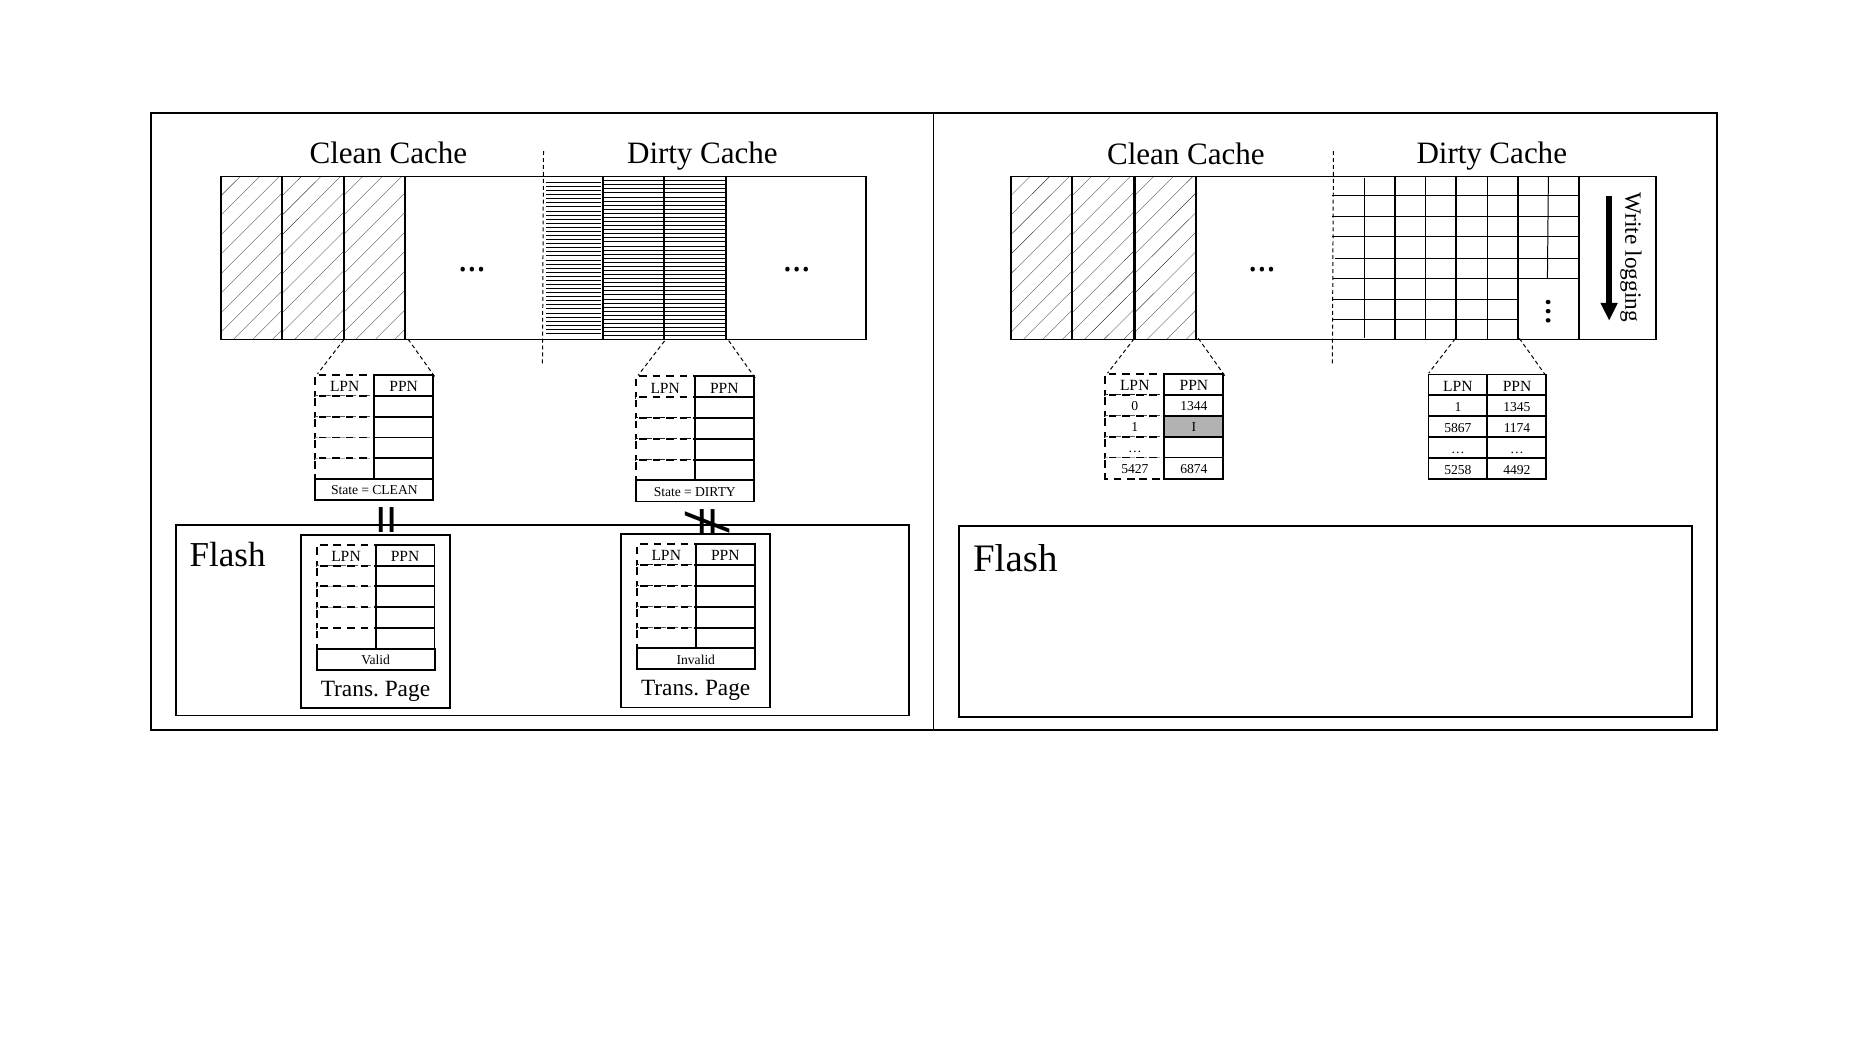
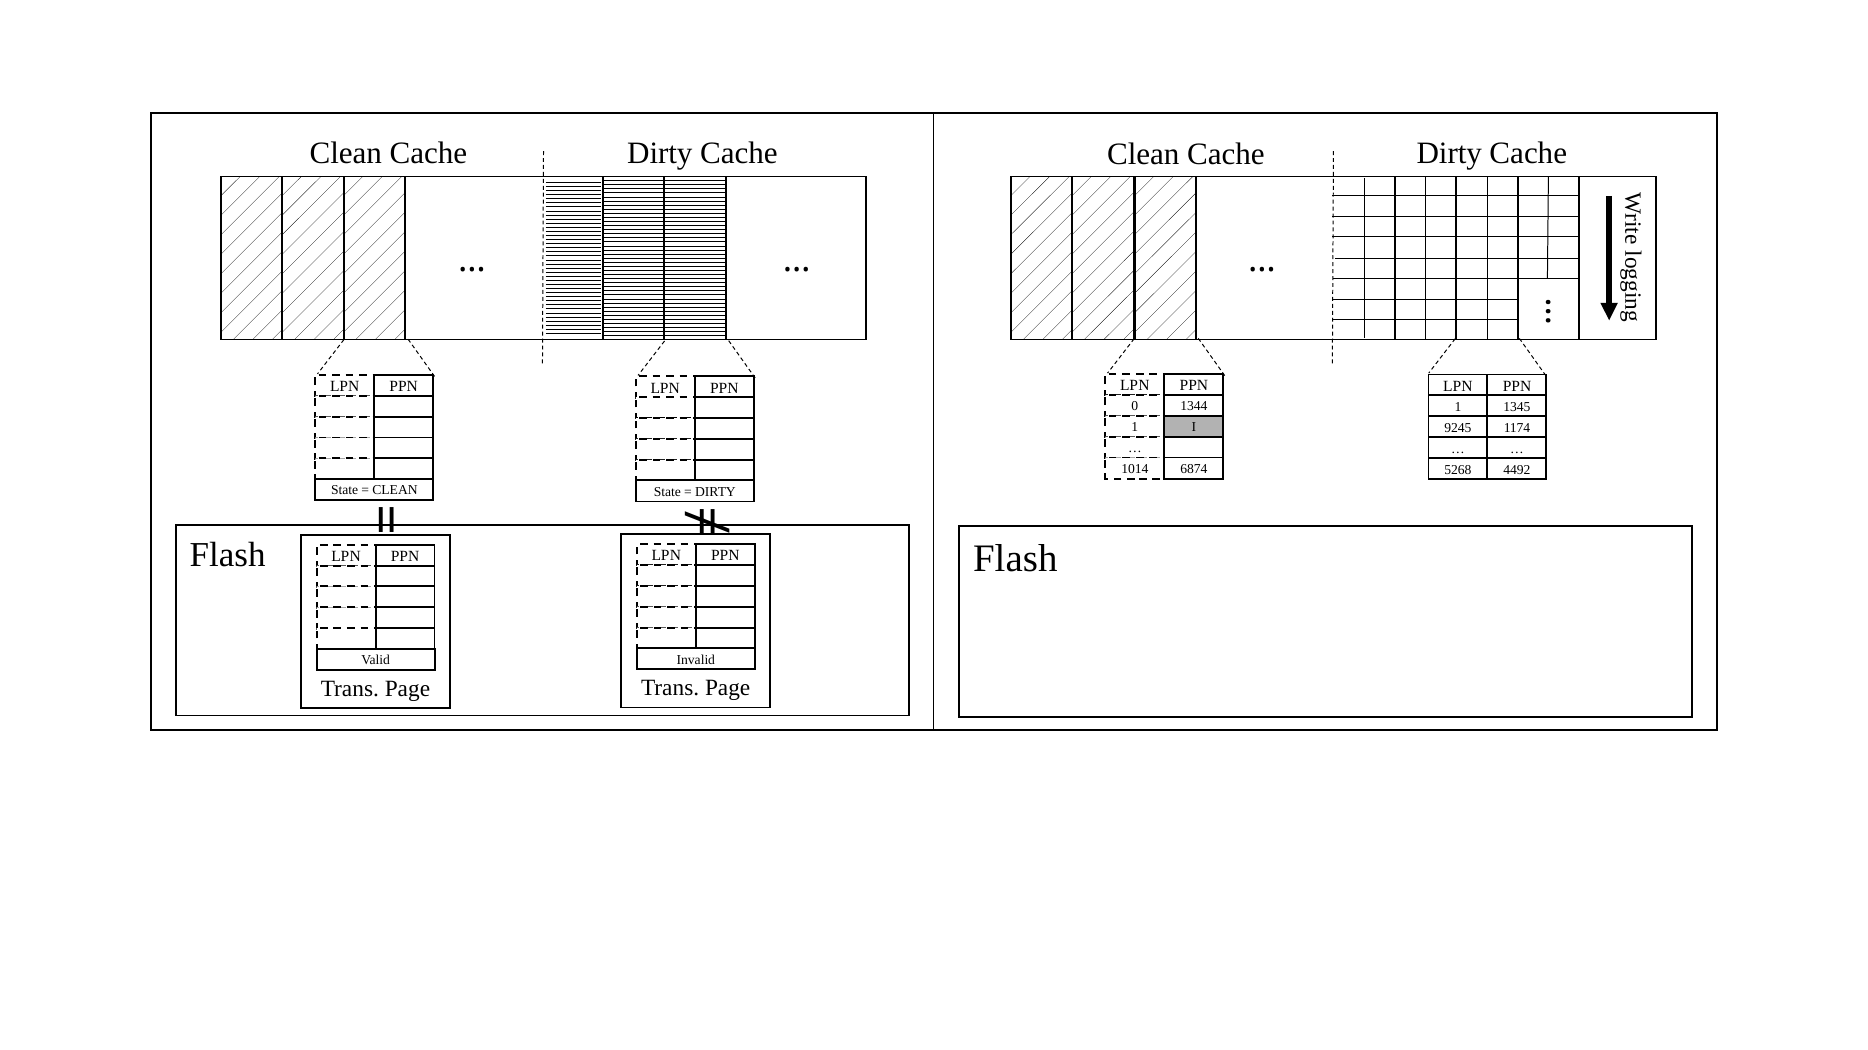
5867: 5867 -> 9245
5427: 5427 -> 1014
5258: 5258 -> 5268
